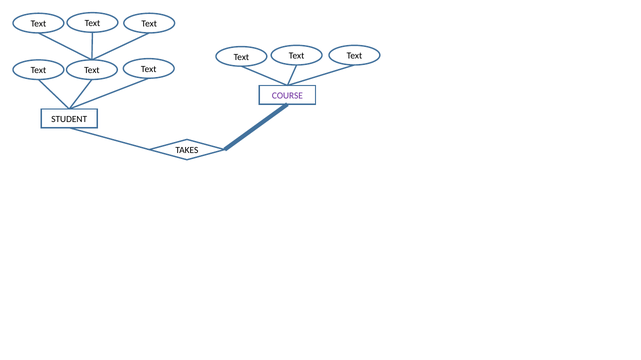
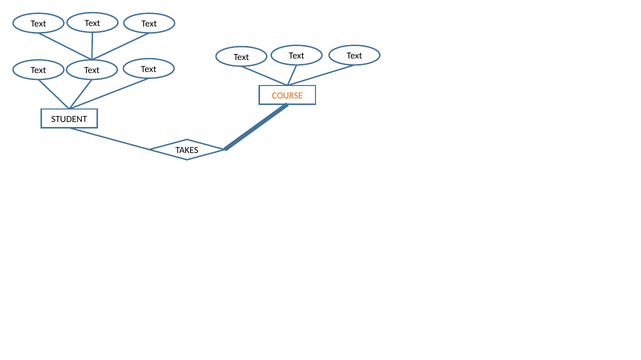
COURSE colour: purple -> orange
